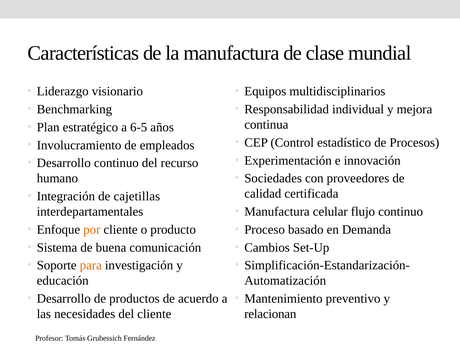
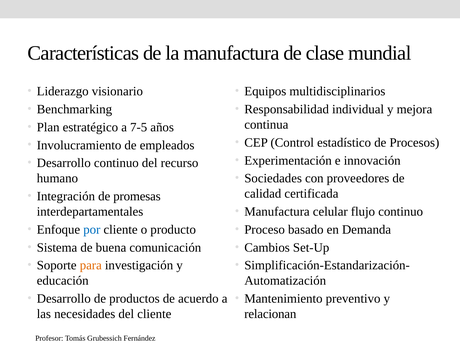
6-5: 6-5 -> 7-5
cajetillas: cajetillas -> promesas
por colour: orange -> blue
